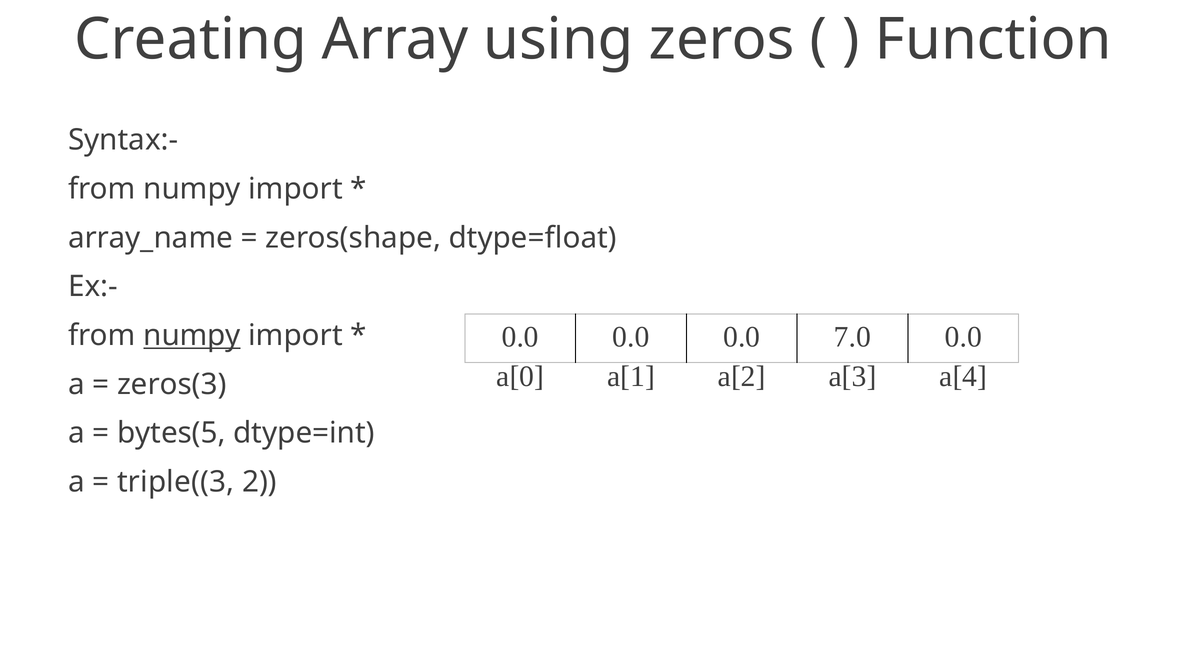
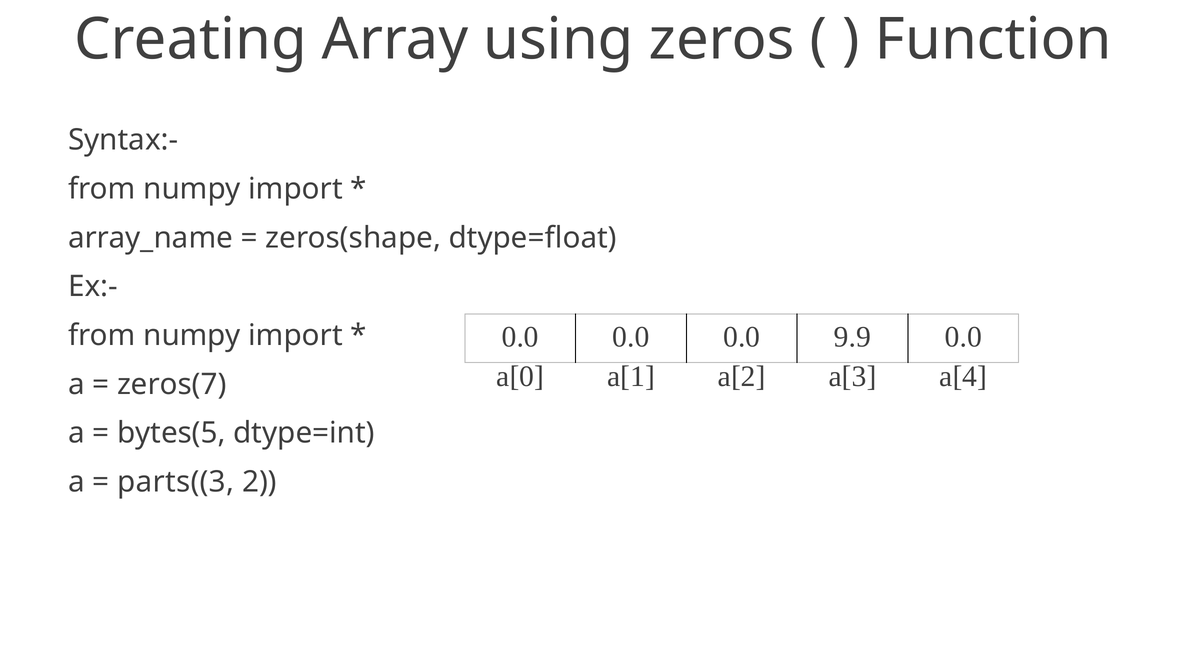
7.0: 7.0 -> 9.9
numpy at (192, 335) underline: present -> none
zeros(3: zeros(3 -> zeros(7
triple((3: triple((3 -> parts((3
